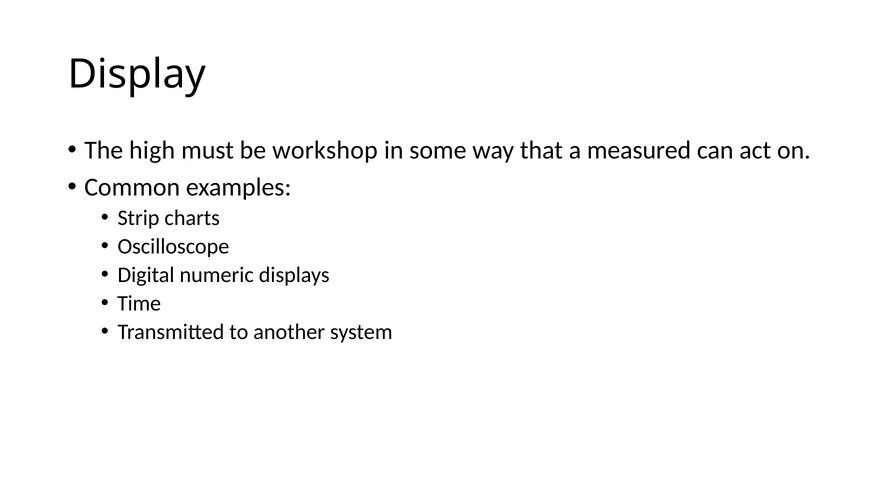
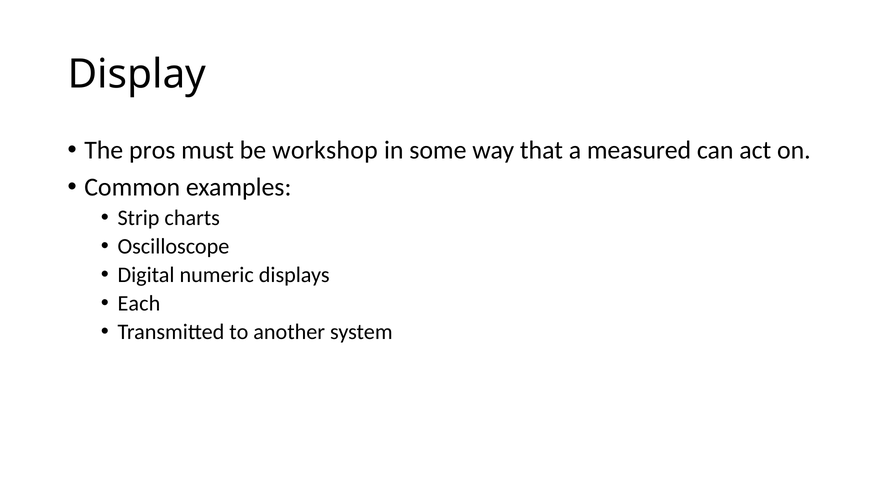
high: high -> pros
Time: Time -> Each
